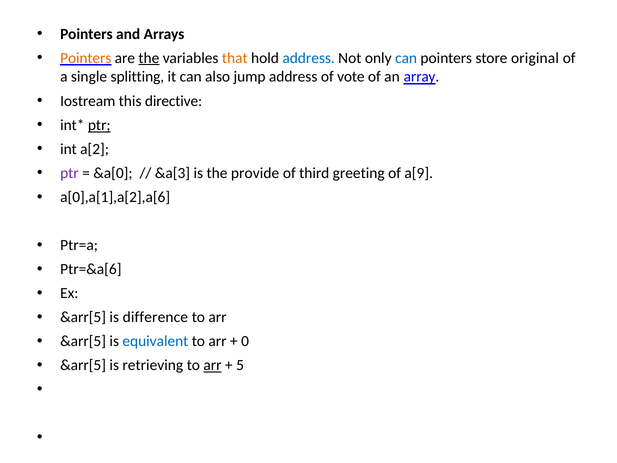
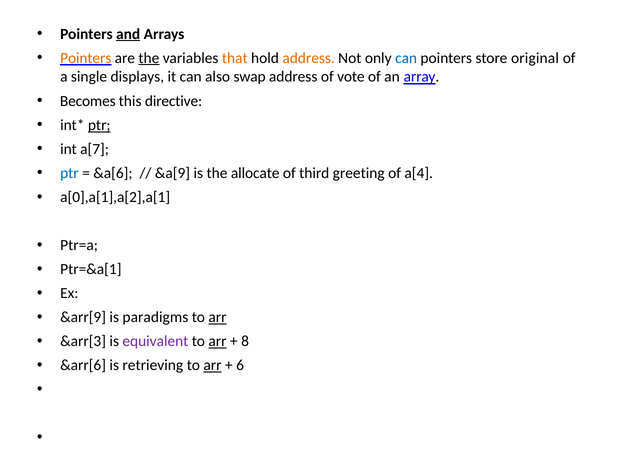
and underline: none -> present
address at (309, 58) colour: blue -> orange
splitting: splitting -> displays
jump: jump -> swap
Iostream: Iostream -> Becomes
a[2: a[2 -> a[7
ptr at (69, 173) colour: purple -> blue
&a[0: &a[0 -> &a[6
&a[3: &a[3 -> &a[9
provide: provide -> allocate
a[9: a[9 -> a[4
a[0],a[1],a[2],a[6: a[0],a[1],a[2],a[6 -> a[0],a[1],a[2],a[1
Ptr=&a[6: Ptr=&a[6 -> Ptr=&a[1
&arr[5 at (83, 317): &arr[5 -> &arr[9
difference: difference -> paradigms
arr at (218, 317) underline: none -> present
&arr[5 at (83, 341): &arr[5 -> &arr[3
equivalent colour: blue -> purple
arr at (218, 341) underline: none -> present
0: 0 -> 8
&arr[5 at (83, 365): &arr[5 -> &arr[6
5: 5 -> 6
